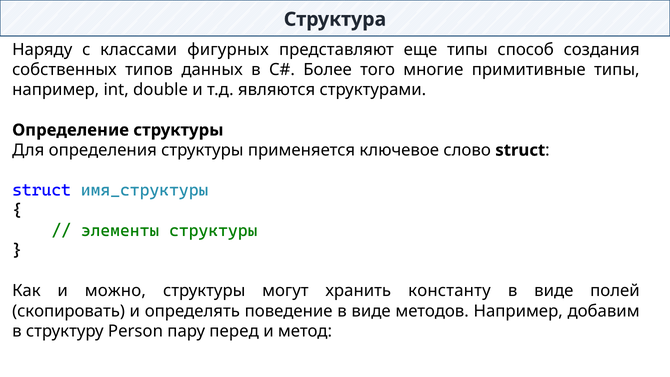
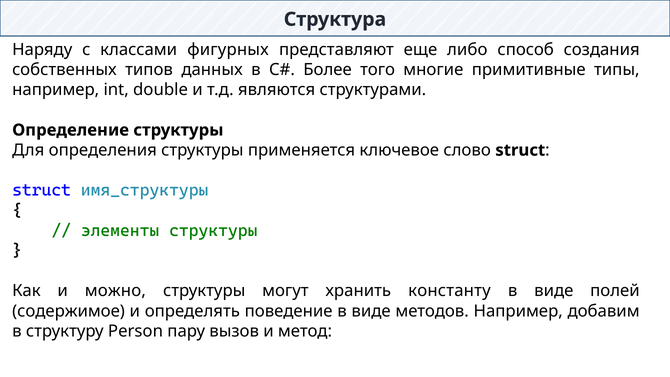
еще типы: типы -> либо
скопировать: скопировать -> содержимое
перед: перед -> вызов
